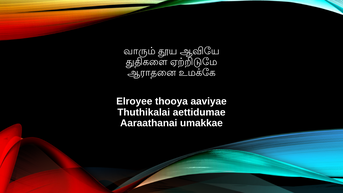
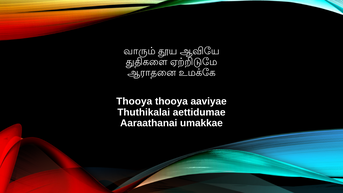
Elroyee at (134, 101): Elroyee -> Thooya
